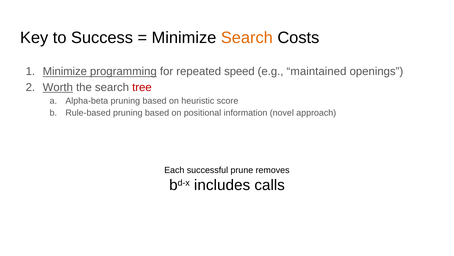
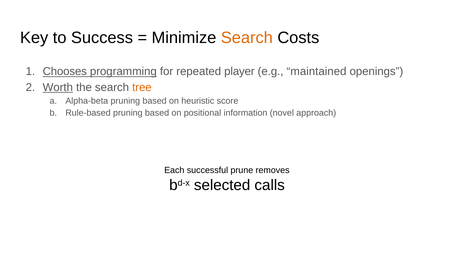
Minimize at (65, 71): Minimize -> Chooses
speed: speed -> player
tree colour: red -> orange
includes: includes -> selected
